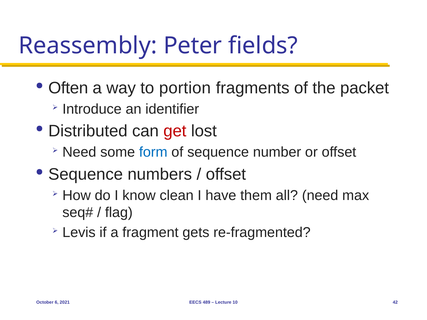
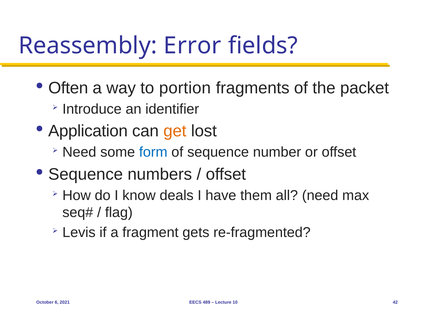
Peter: Peter -> Error
Distributed: Distributed -> Application
get colour: red -> orange
clean: clean -> deals
